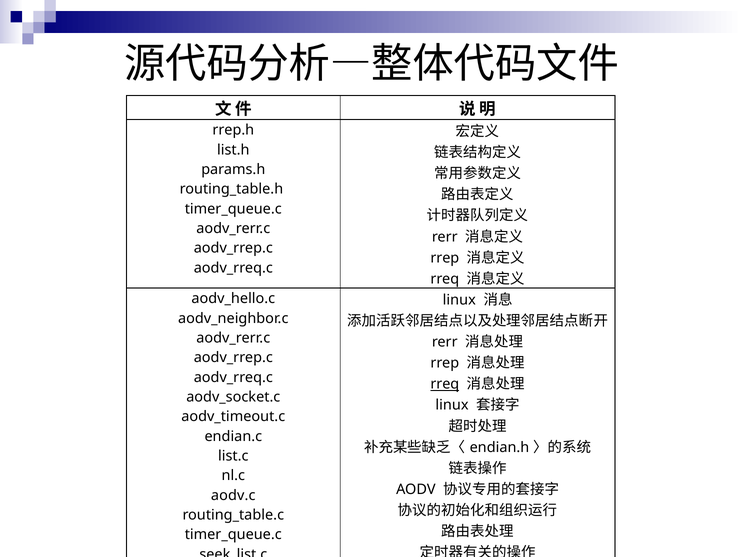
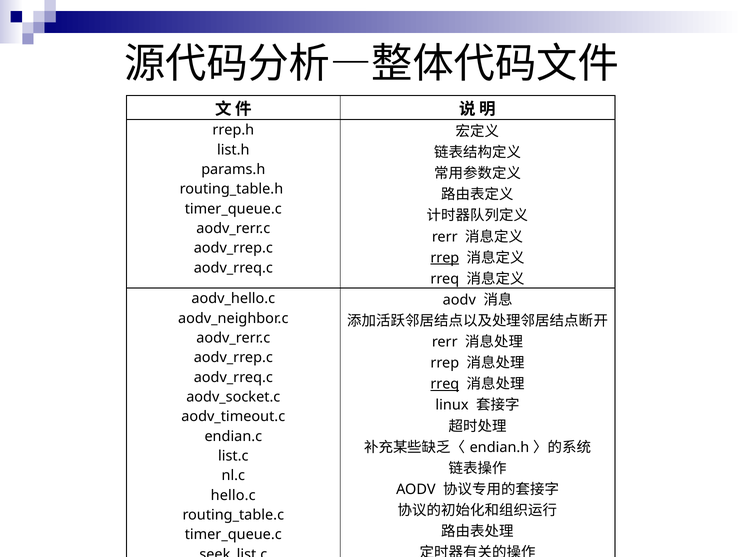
rrep at (445, 258) underline: none -> present
linux at (459, 300): linux -> aodv
aodv.c: aodv.c -> hello.c
